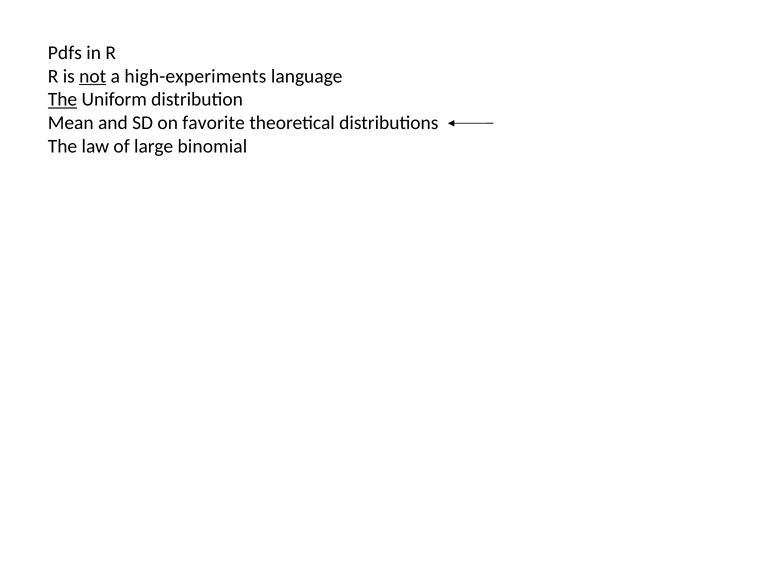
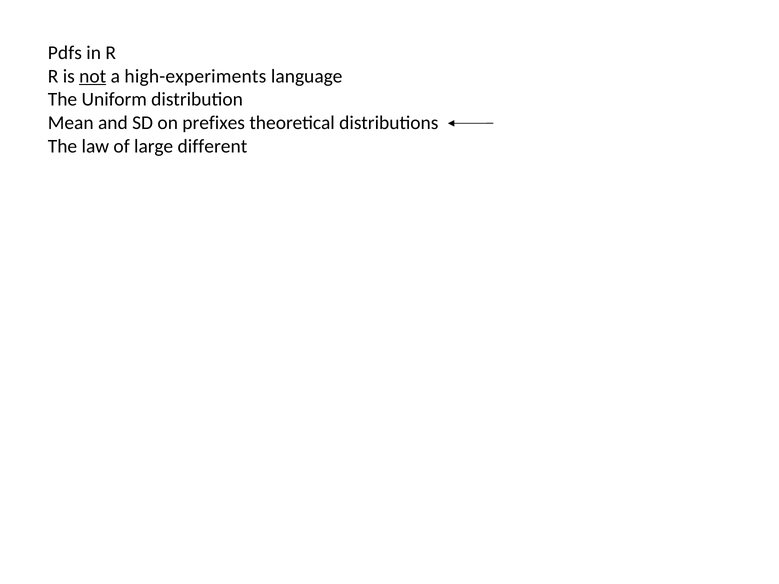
The at (63, 100) underline: present -> none
favorite: favorite -> prefixes
binomial: binomial -> different
